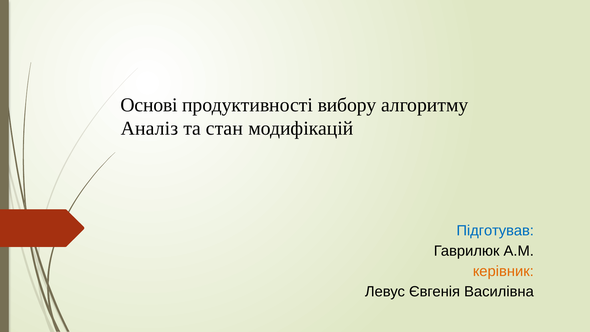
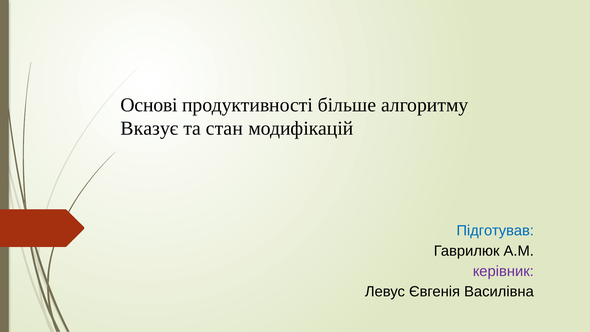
вибору: вибору -> більше
Аналіз: Аналіз -> Вказує
керівник colour: orange -> purple
